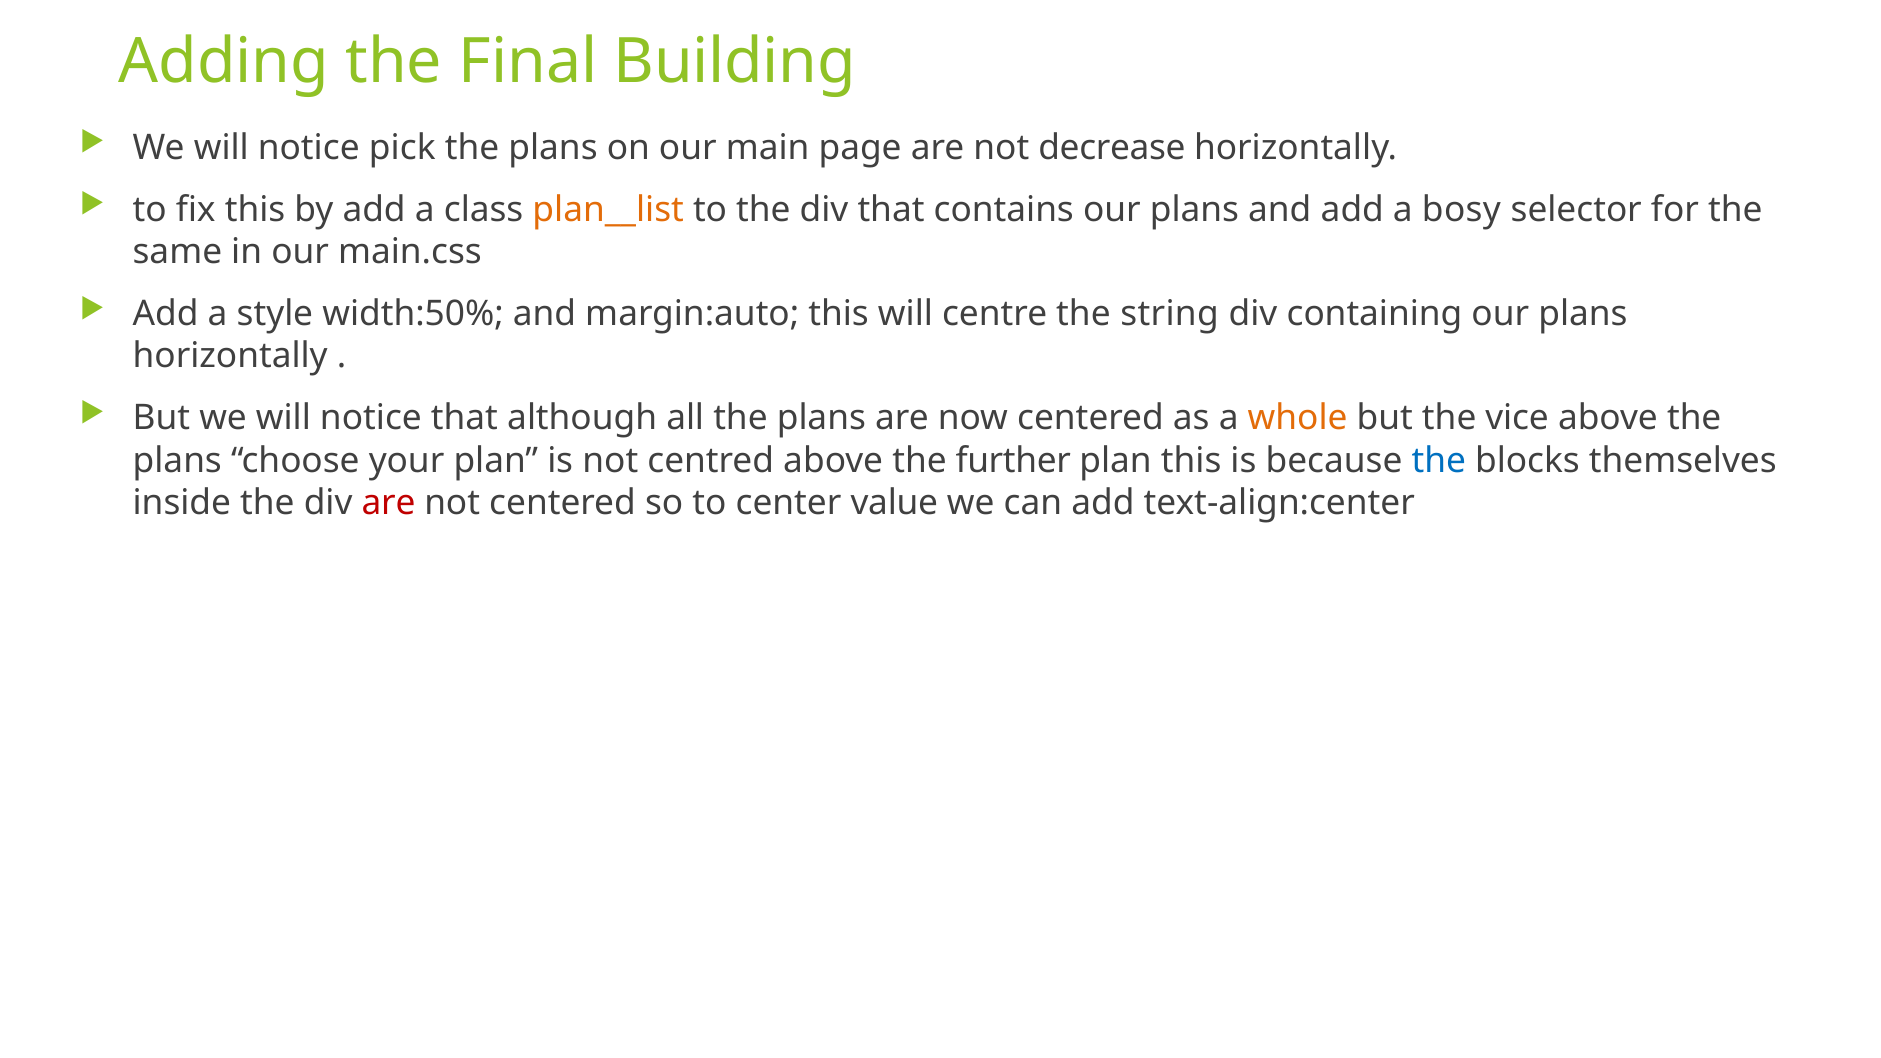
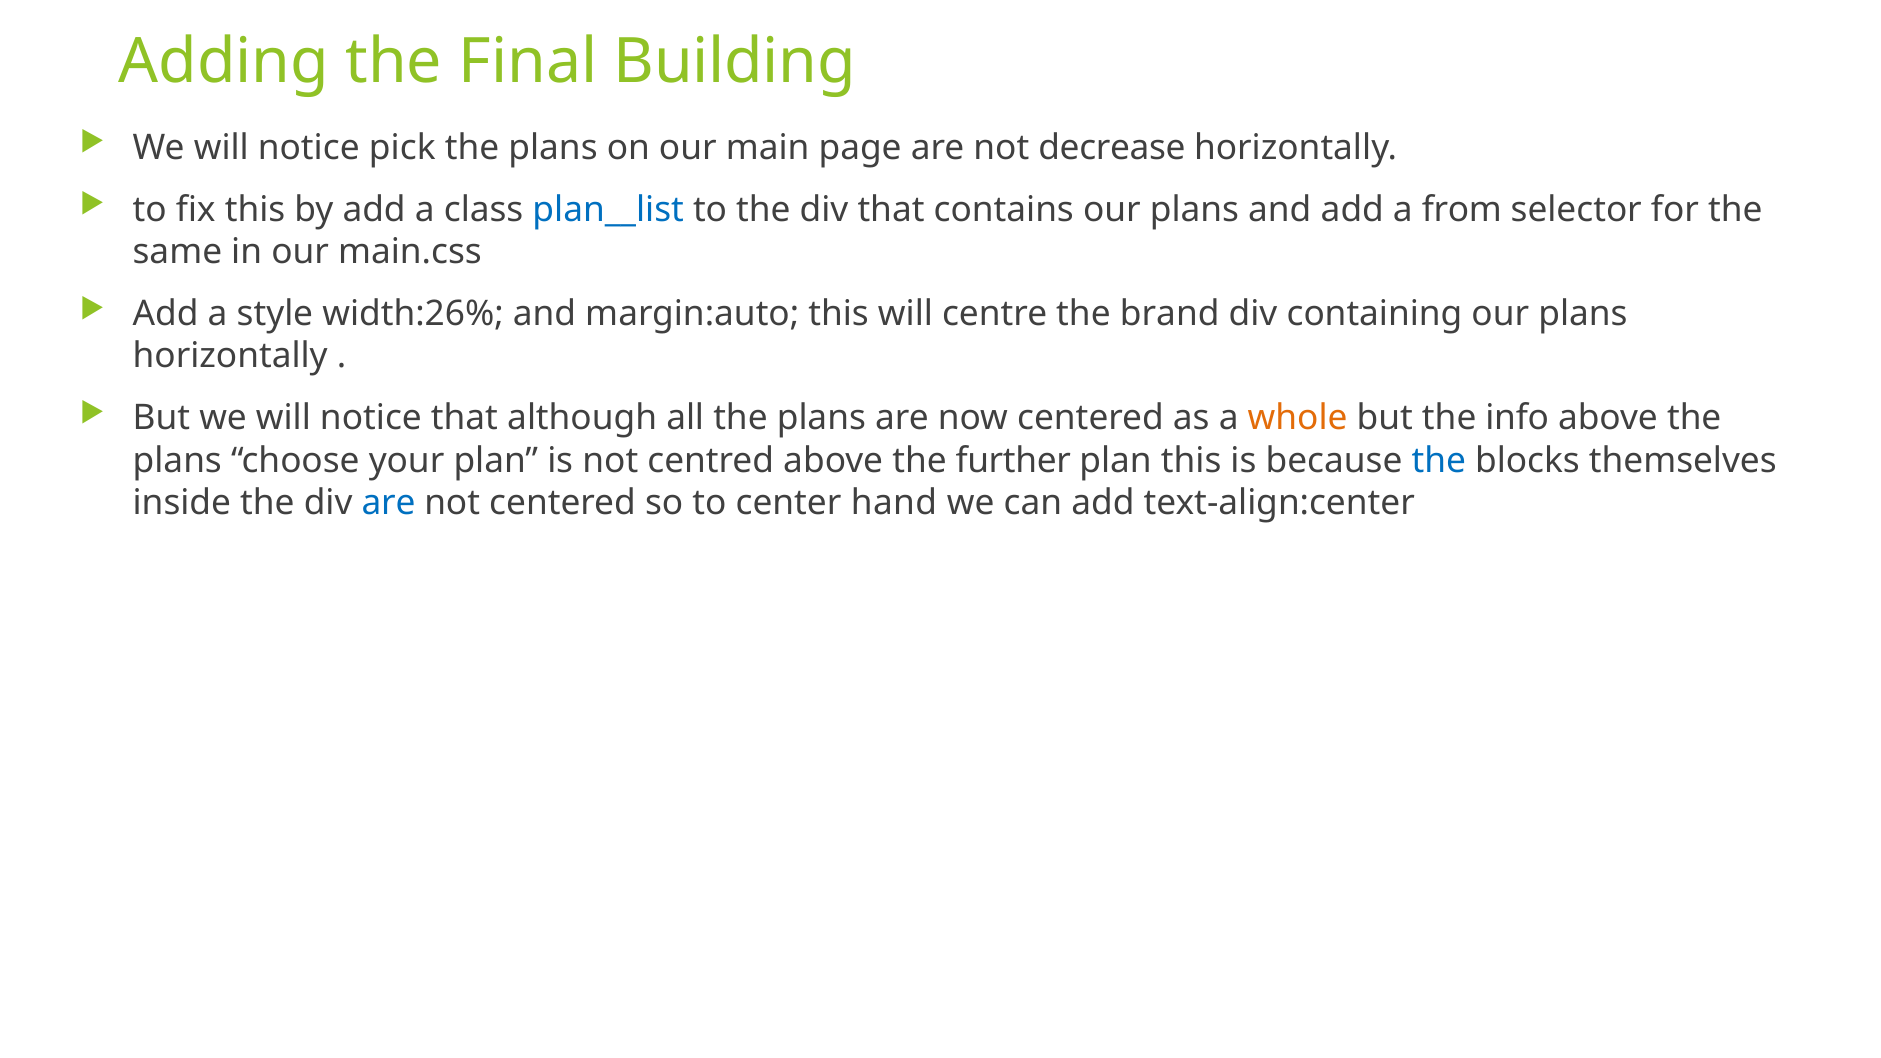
plan__list colour: orange -> blue
bosy: bosy -> from
width:50%: width:50% -> width:26%
string: string -> brand
vice: vice -> info
are at (388, 503) colour: red -> blue
value: value -> hand
